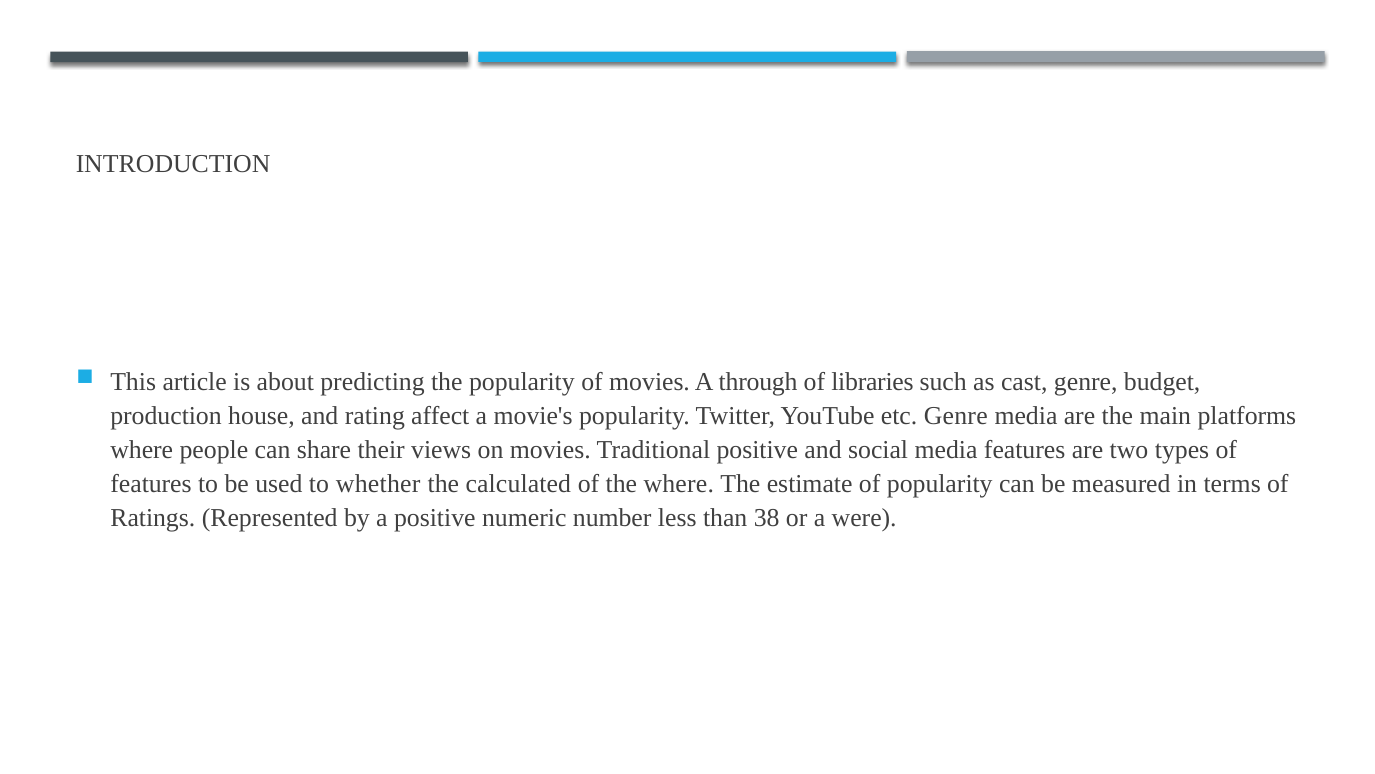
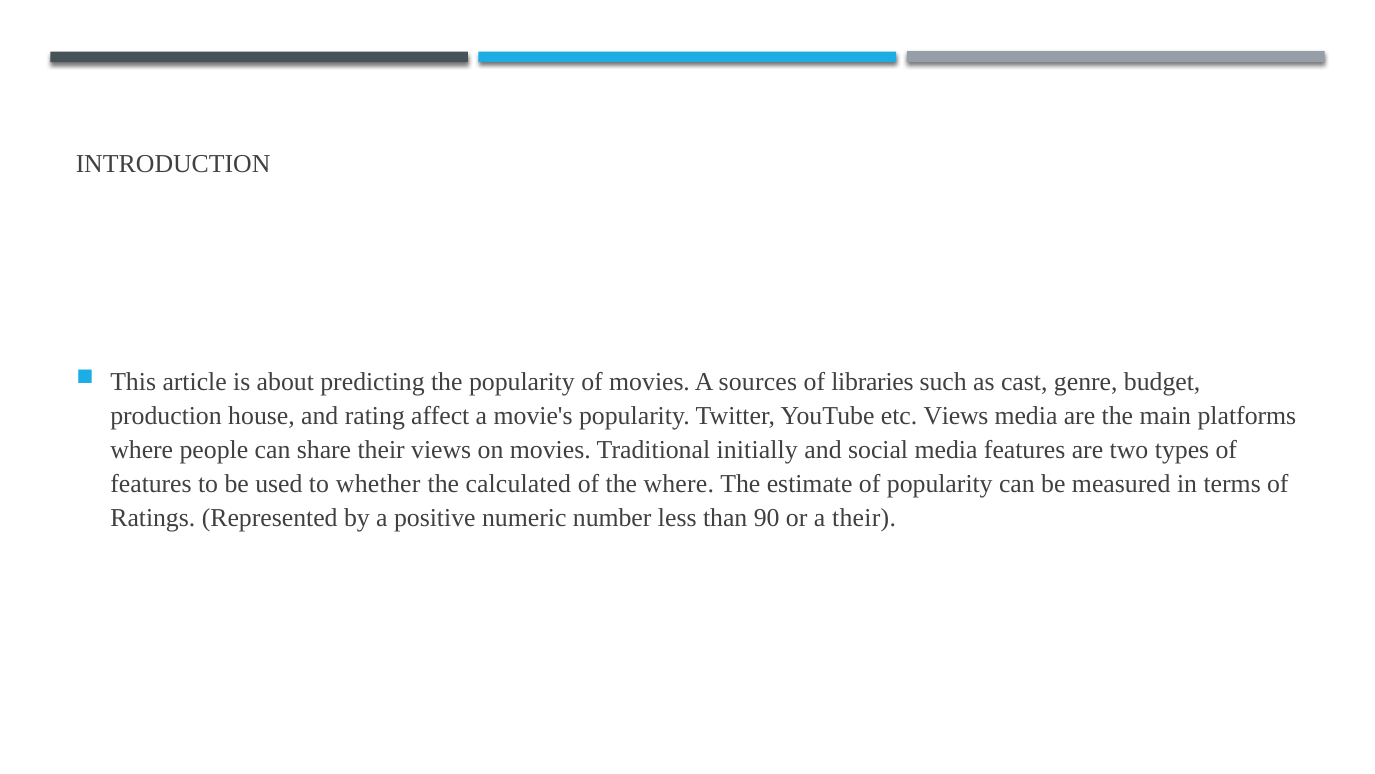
through: through -> sources
etc Genre: Genre -> Views
Traditional positive: positive -> initially
38: 38 -> 90
a were: were -> their
